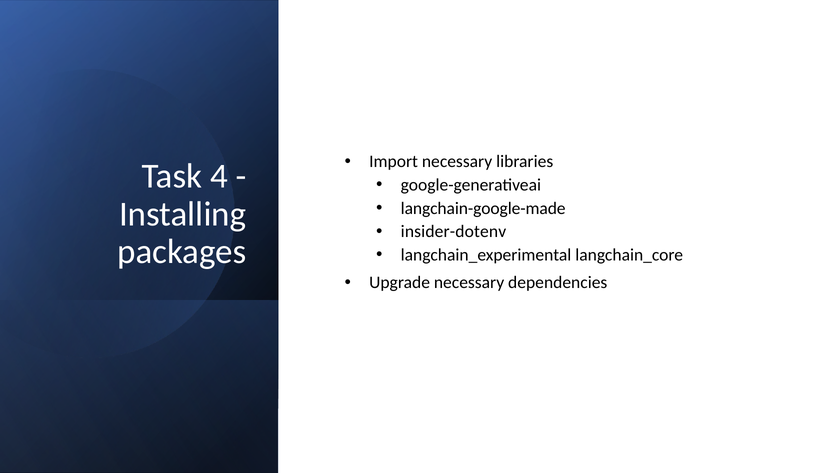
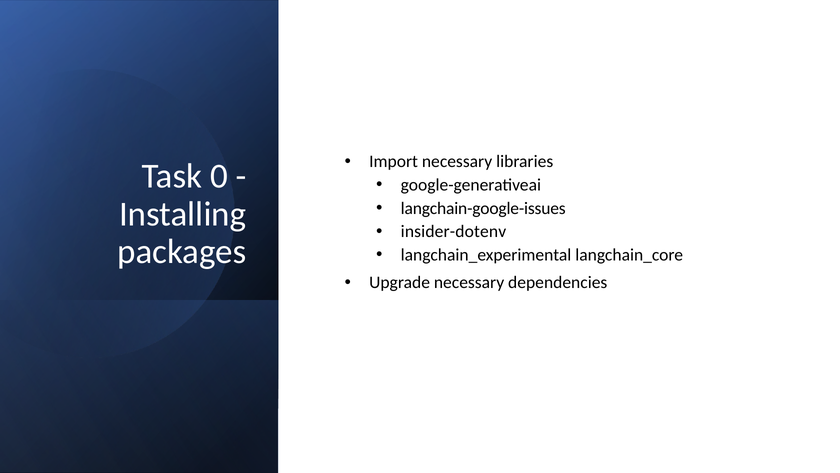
4: 4 -> 0
langchain-google-made: langchain-google-made -> langchain-google-issues
